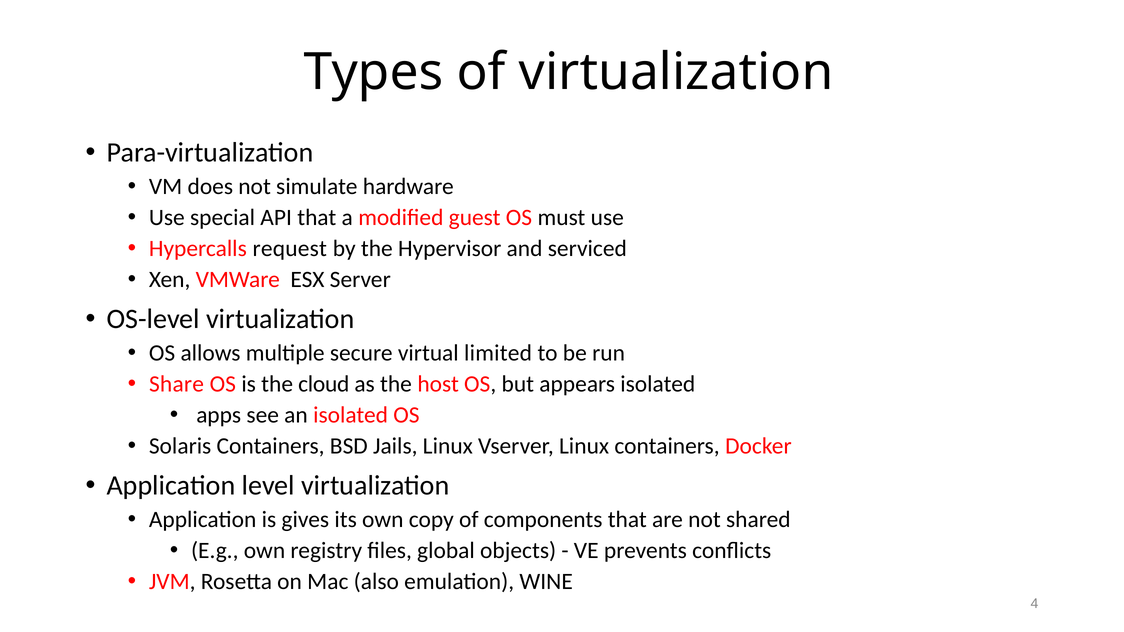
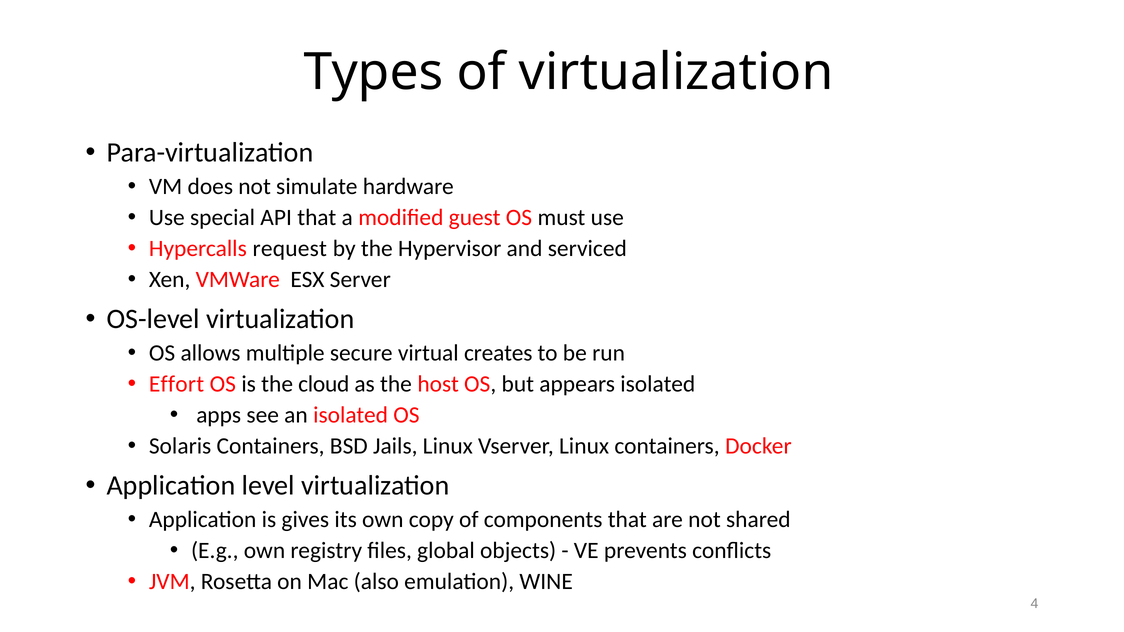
limited: limited -> creates
Share: Share -> Effort
